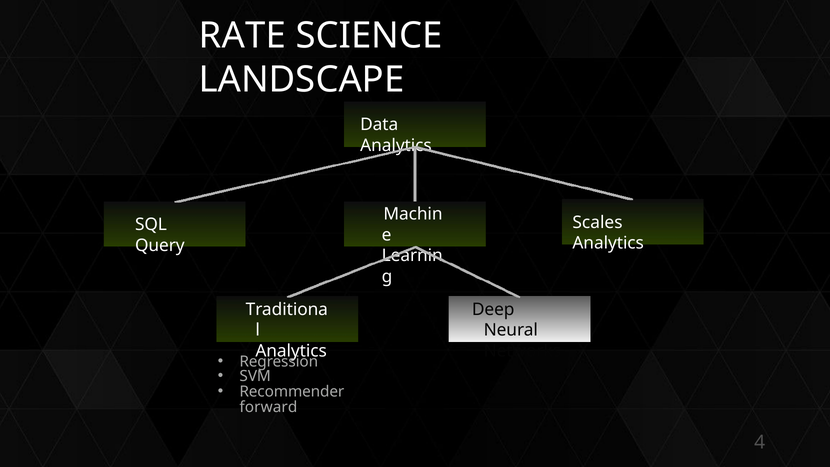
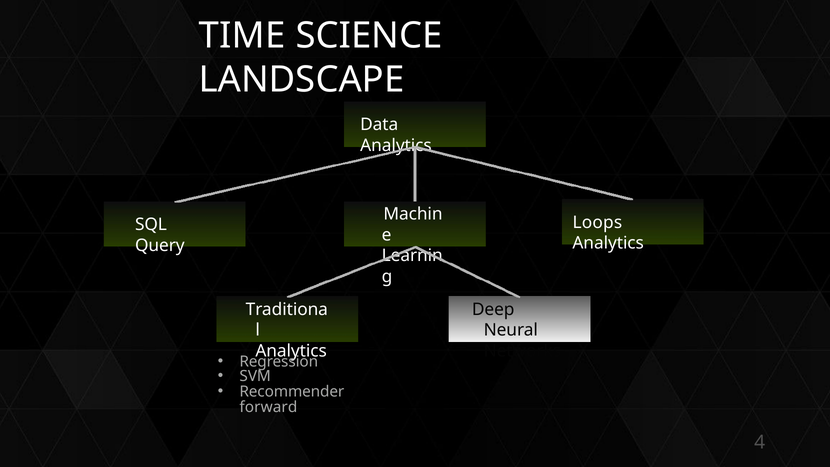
RATE: RATE -> TIME
Scales: Scales -> Loops
